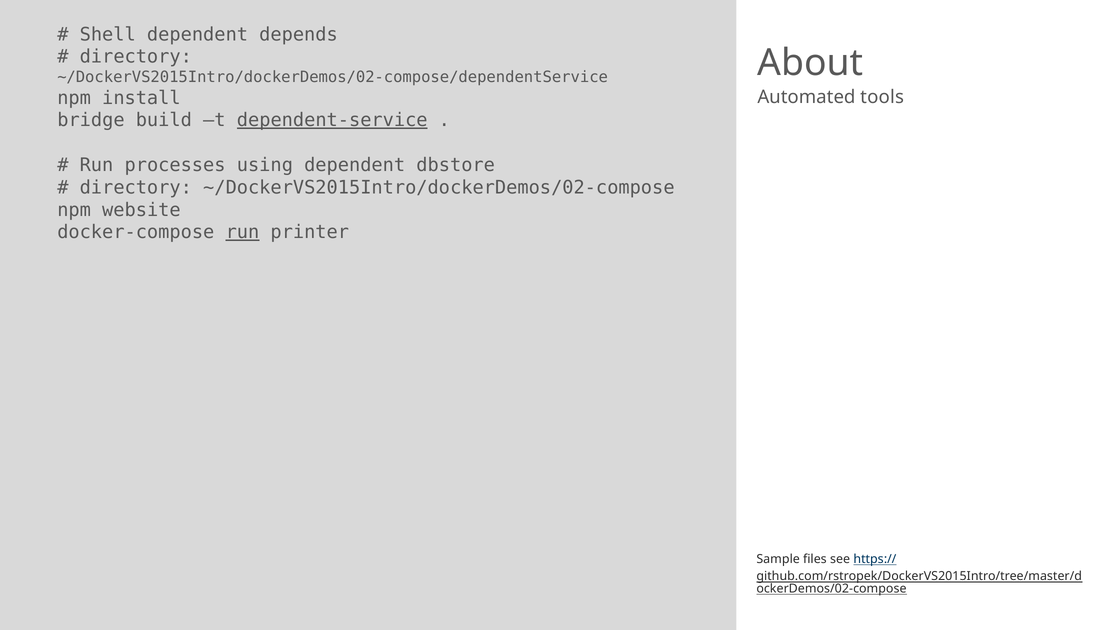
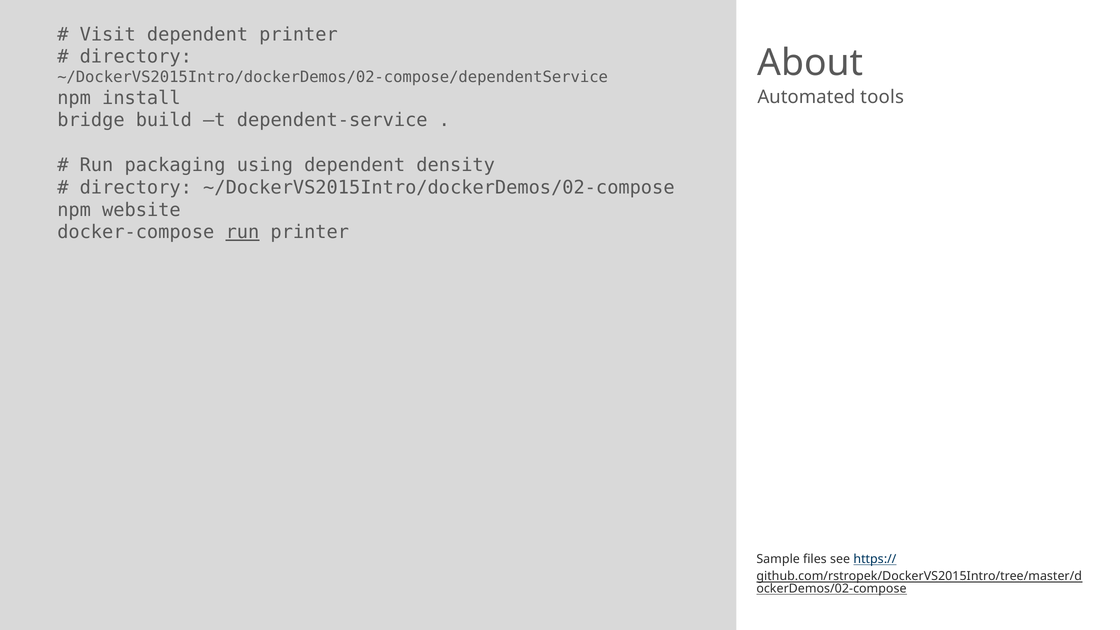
Shell: Shell -> Visit
dependent depends: depends -> printer
dependent-service underline: present -> none
processes: processes -> packaging
dbstore: dbstore -> density
